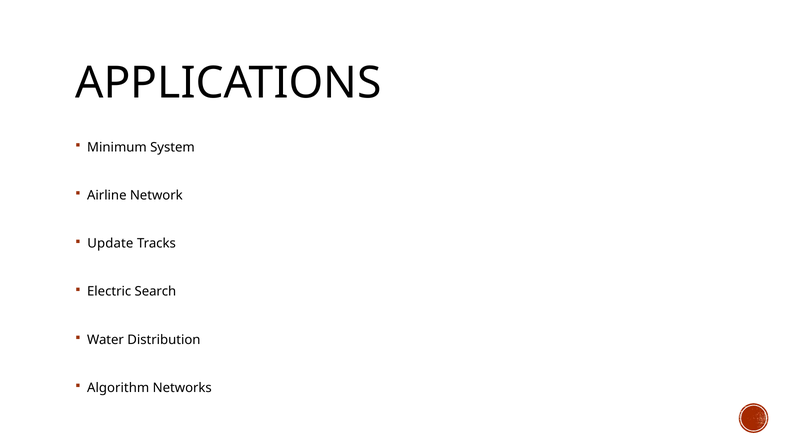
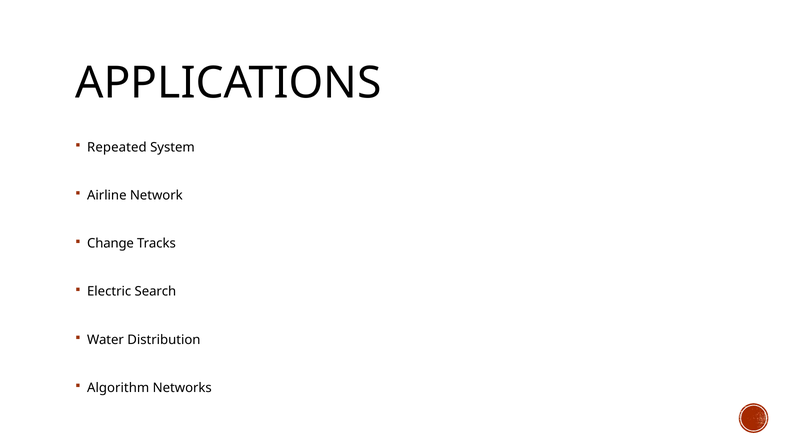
Minimum: Minimum -> Repeated
Update: Update -> Change
